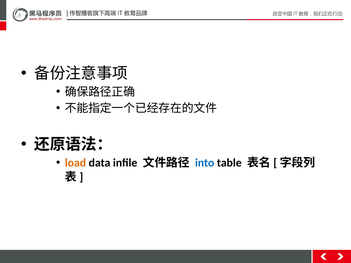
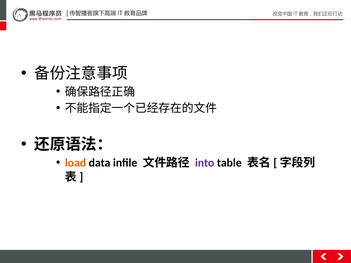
into colour: blue -> purple
